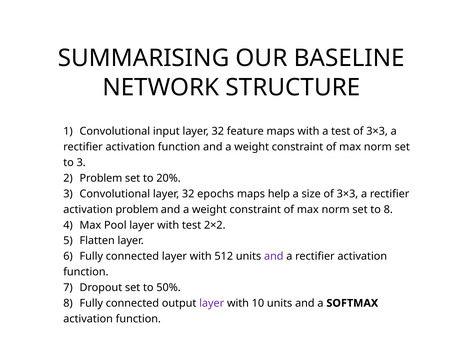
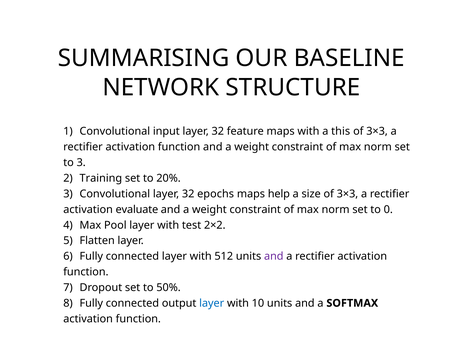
a test: test -> this
2 Problem: Problem -> Training
activation problem: problem -> evaluate
to 8: 8 -> 0
layer at (212, 303) colour: purple -> blue
